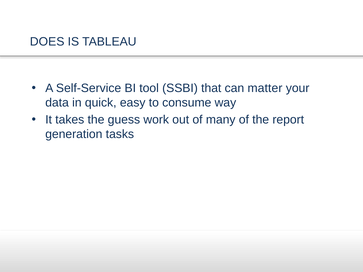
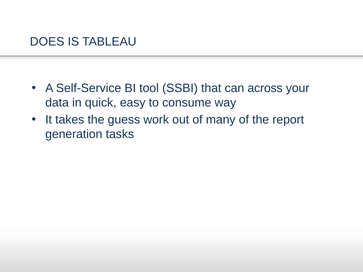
matter: matter -> across
